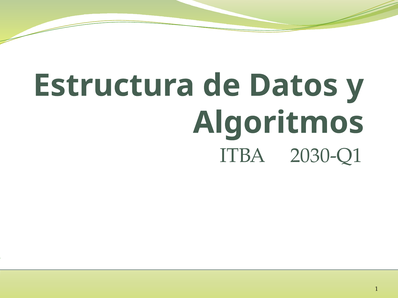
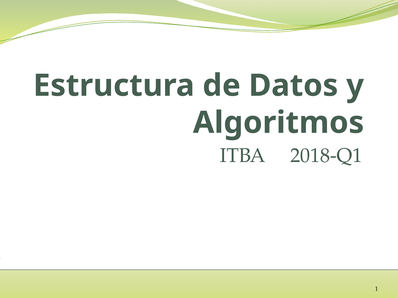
2030-Q1: 2030-Q1 -> 2018-Q1
